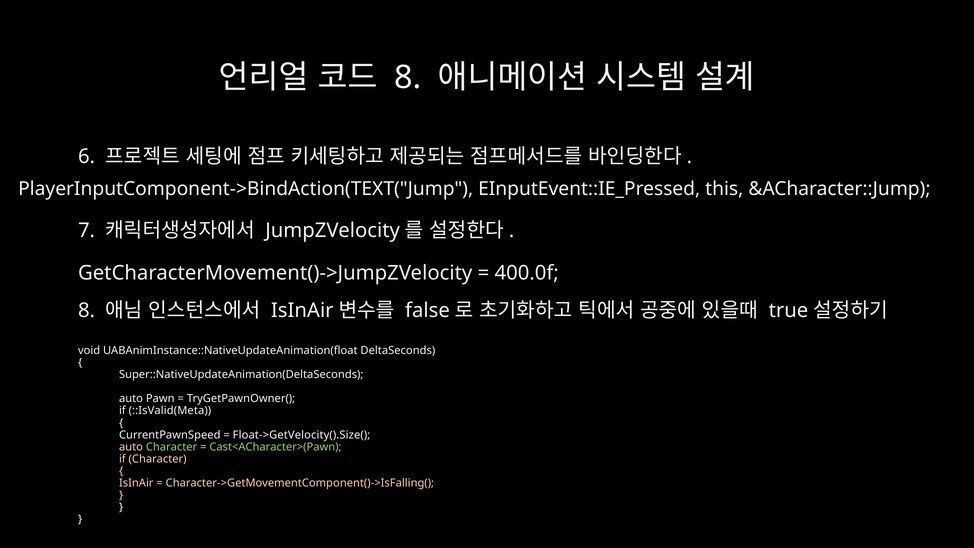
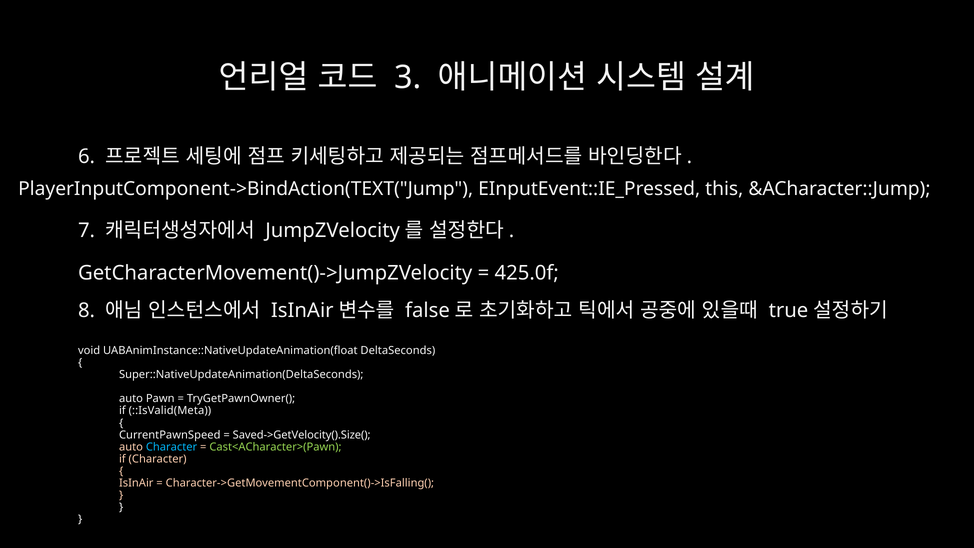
8 at (408, 78): 8 -> 3
400.0f: 400.0f -> 425.0f
Float->GetVelocity().Size(: Float->GetVelocity().Size( -> Saved->GetVelocity().Size(
Character at (172, 447) colour: light green -> light blue
